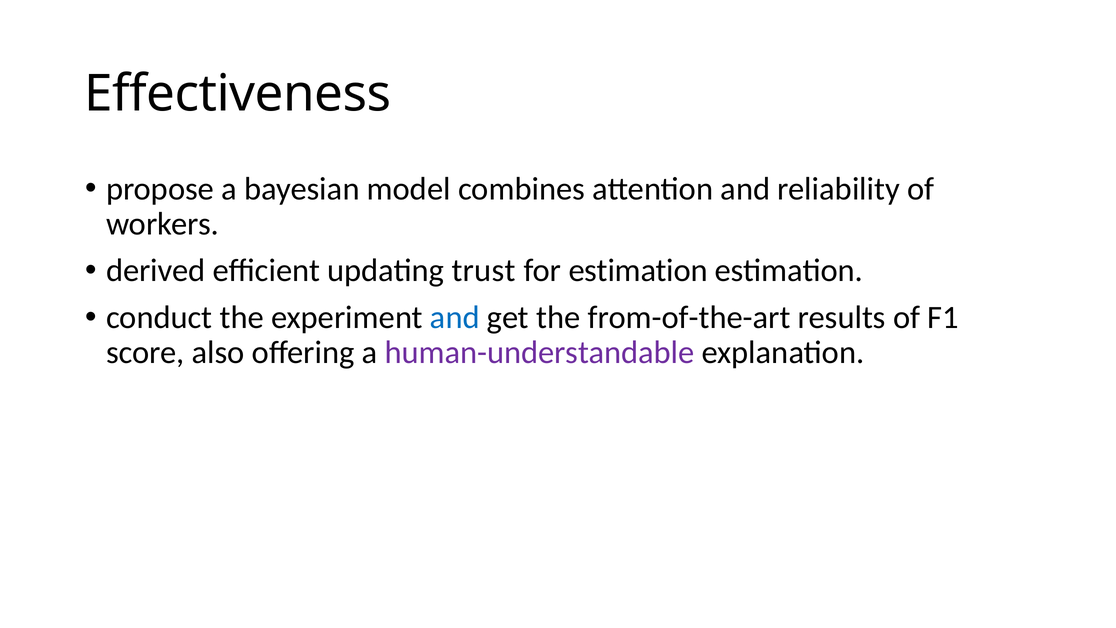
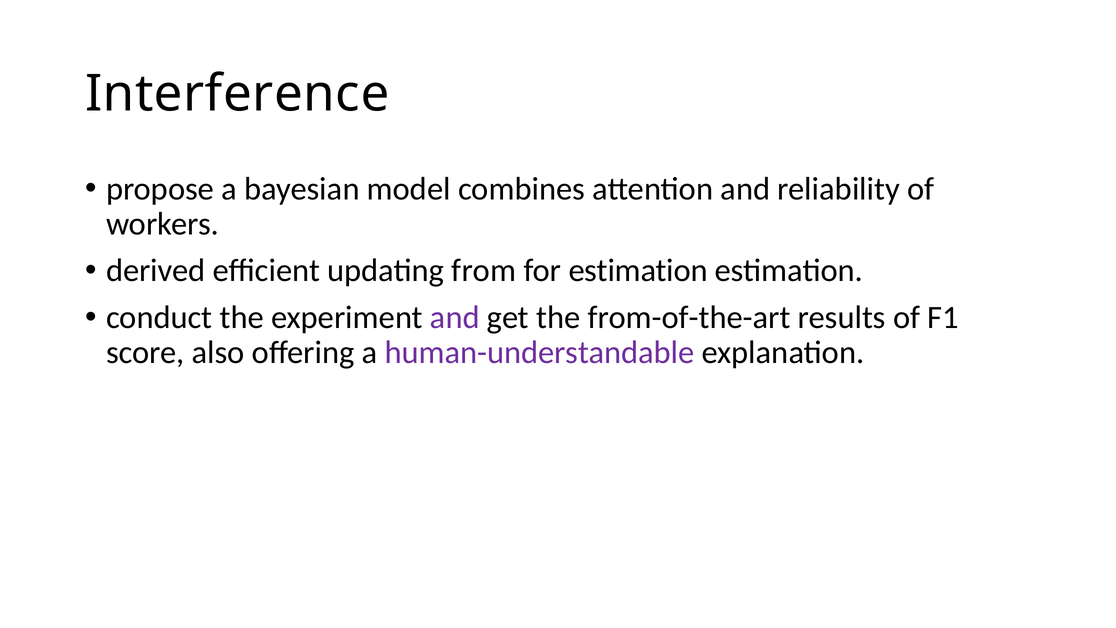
Effectiveness: Effectiveness -> Interference
trust: trust -> from
and at (455, 317) colour: blue -> purple
